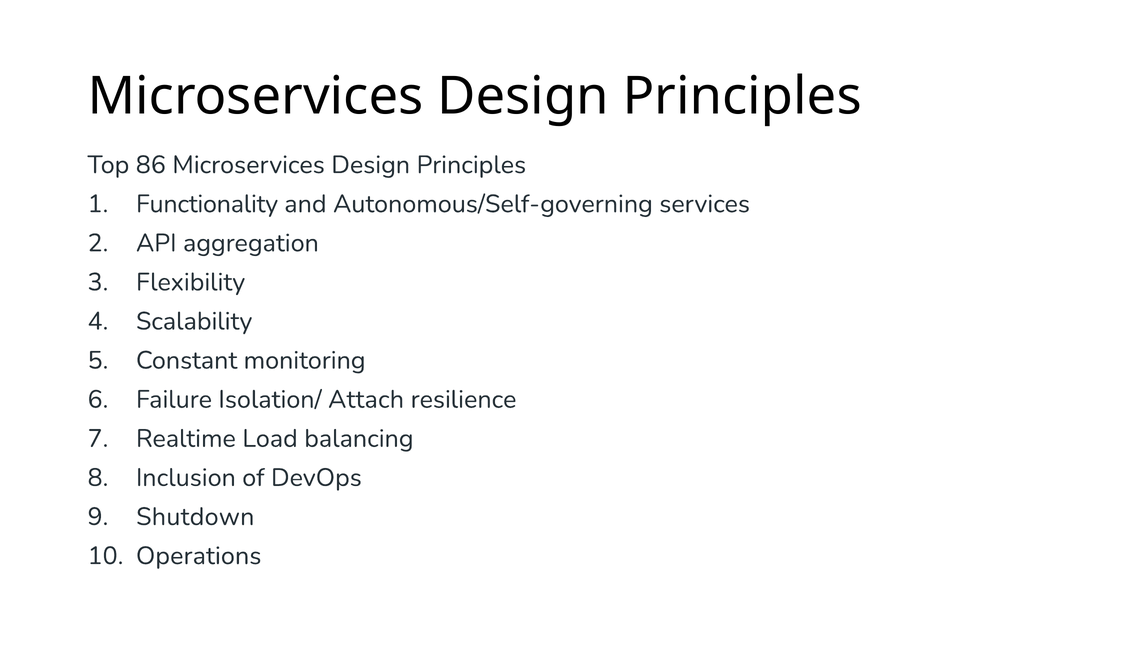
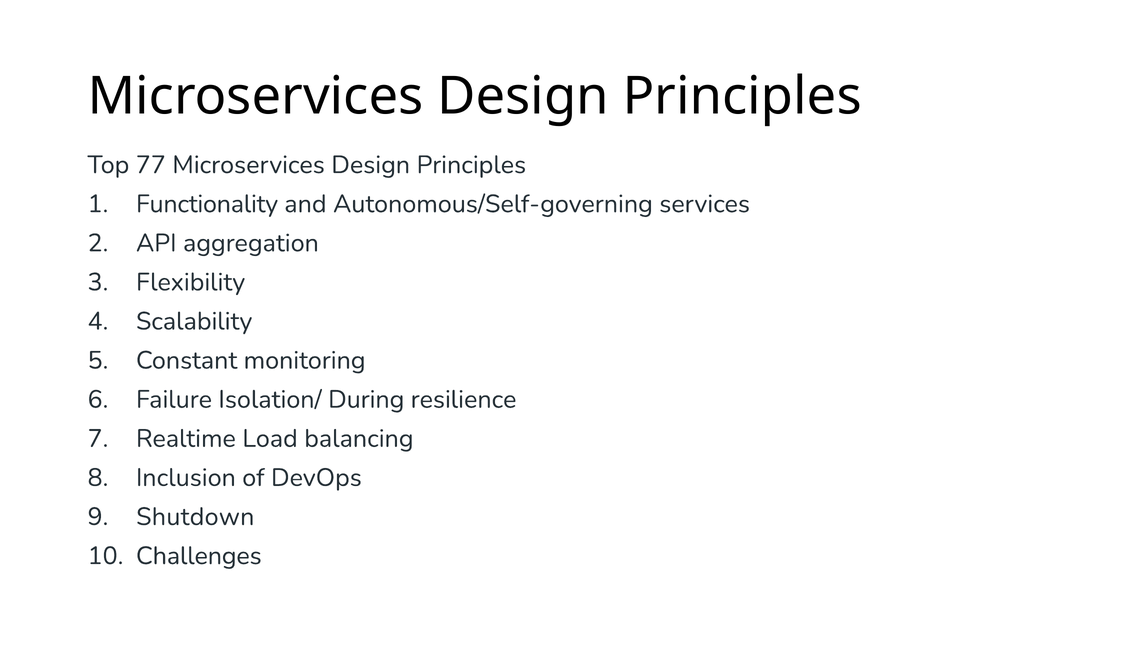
86: 86 -> 77
Attach: Attach -> During
Operations: Operations -> Challenges
